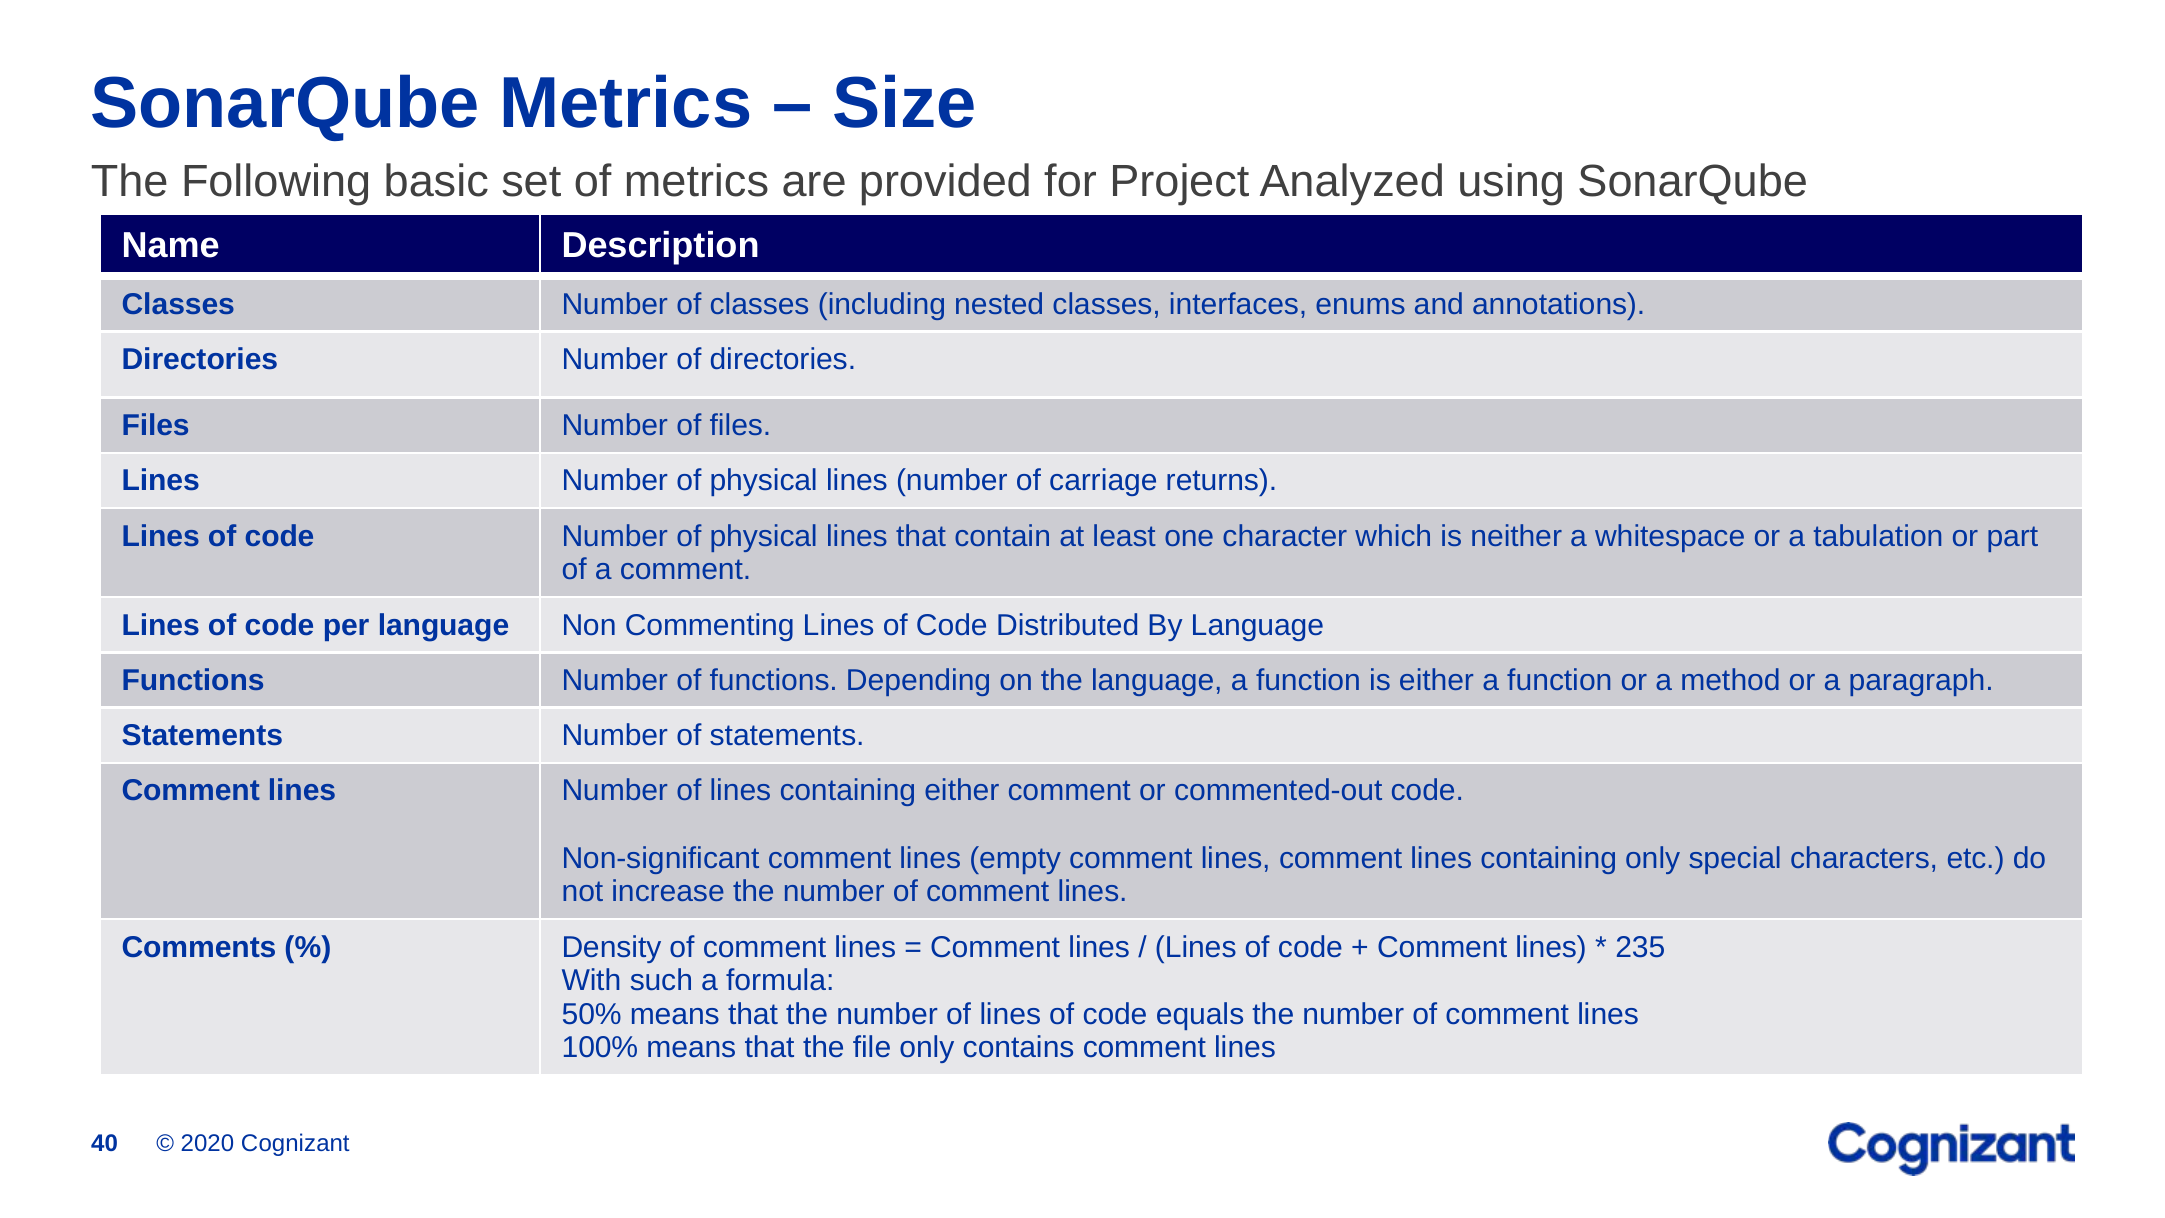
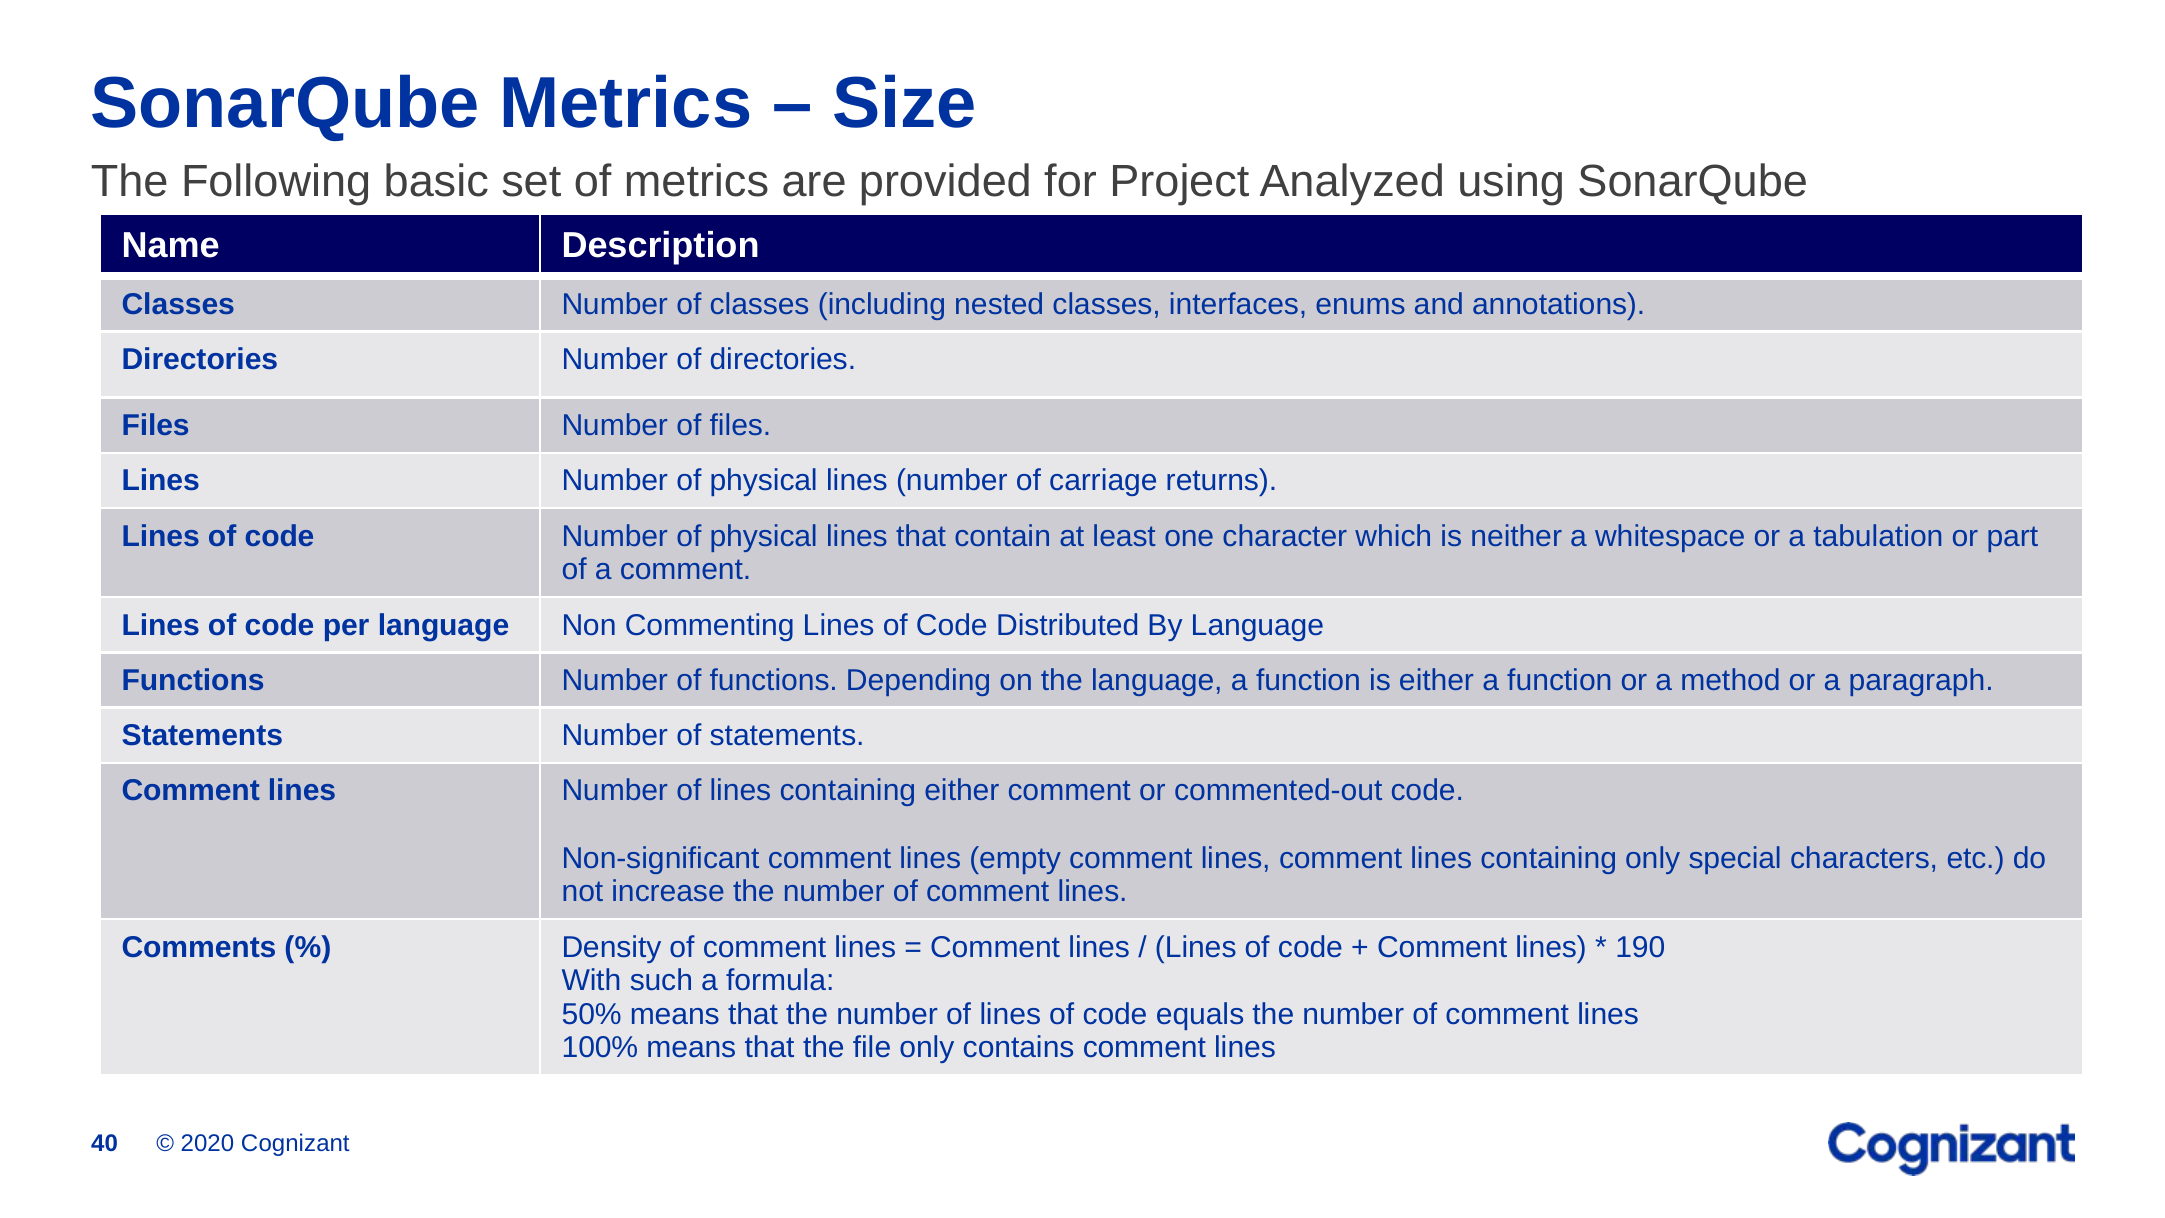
235: 235 -> 190
